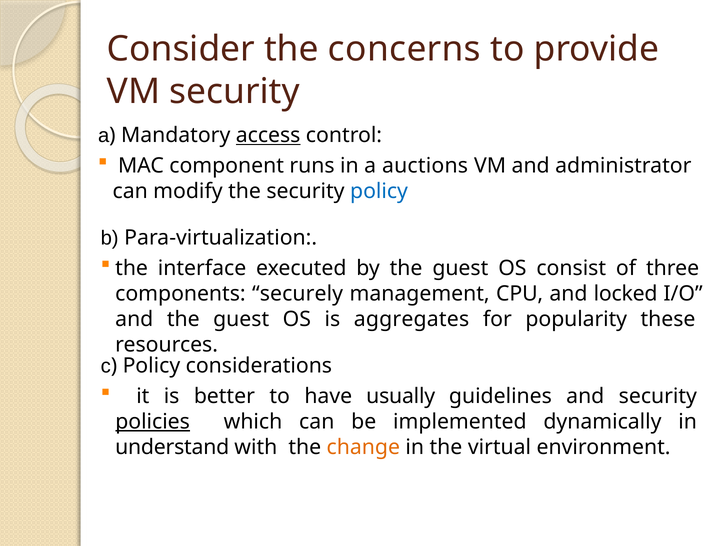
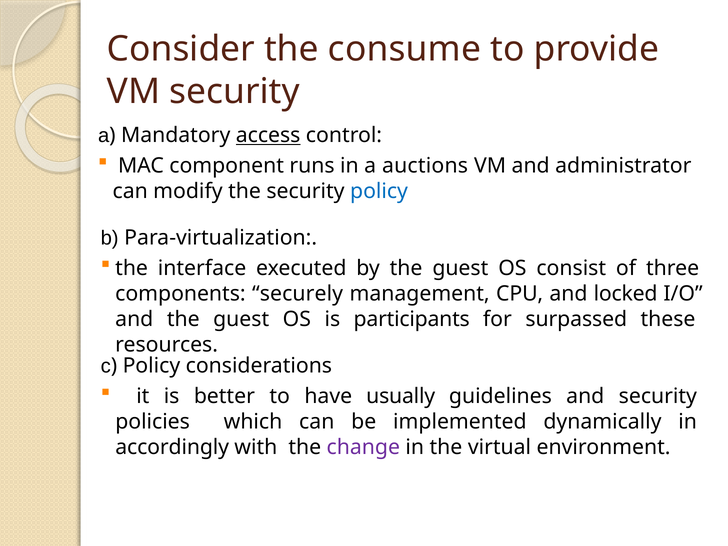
concerns: concerns -> consume
aggregates: aggregates -> participants
popularity: popularity -> surpassed
policies underline: present -> none
understand: understand -> accordingly
change colour: orange -> purple
